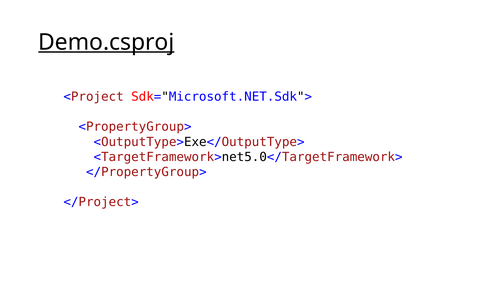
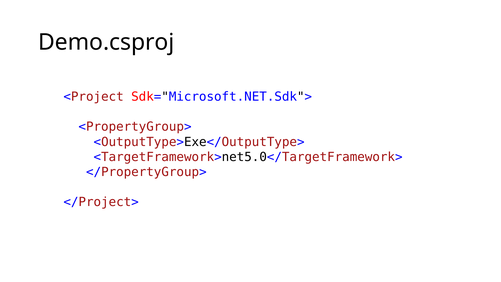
Demo.csproj underline: present -> none
